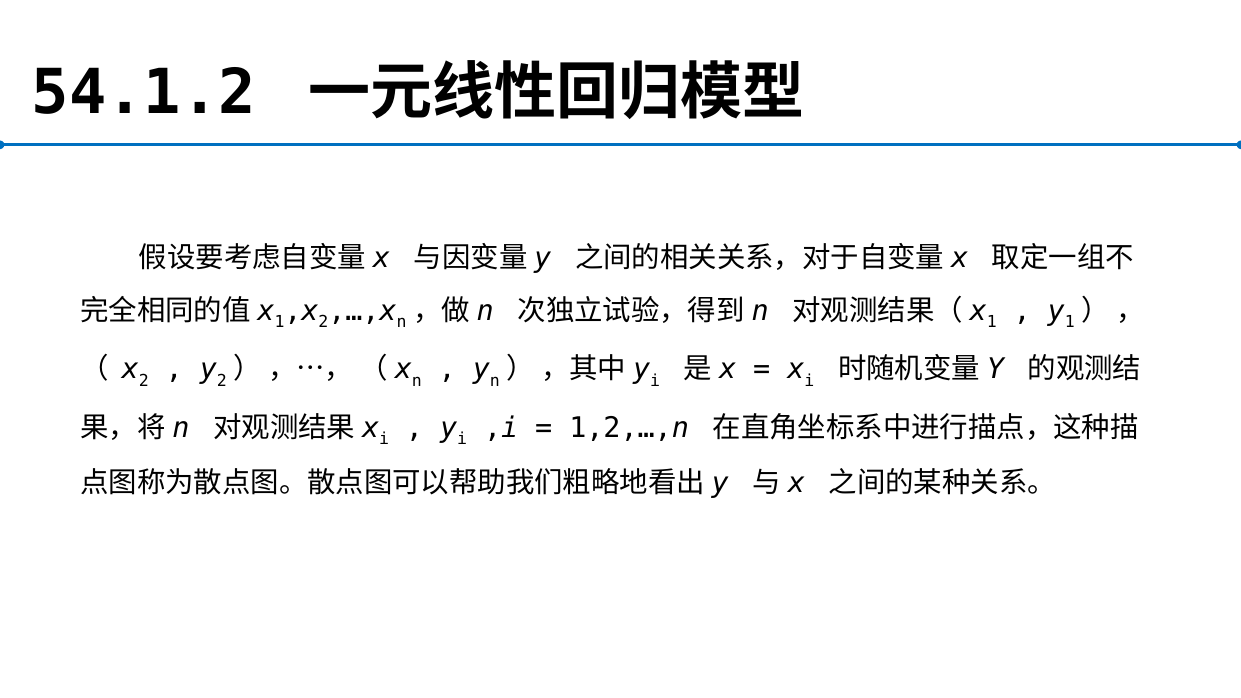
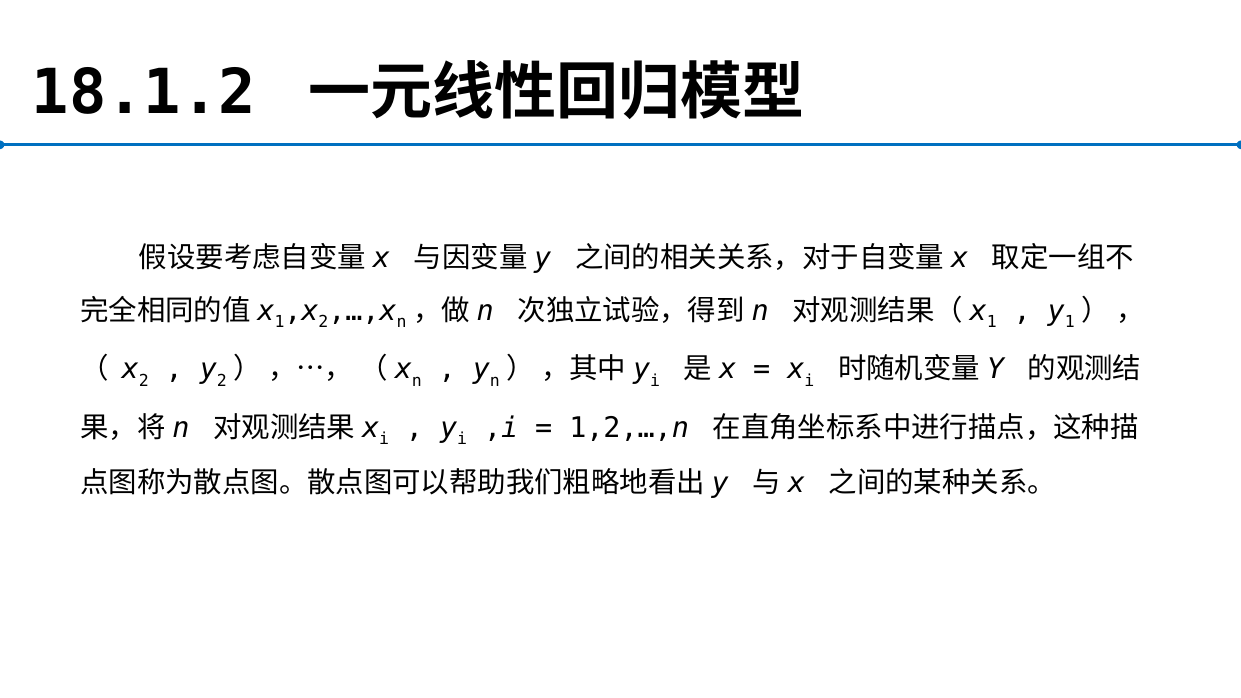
54.1.2: 54.1.2 -> 18.1.2
